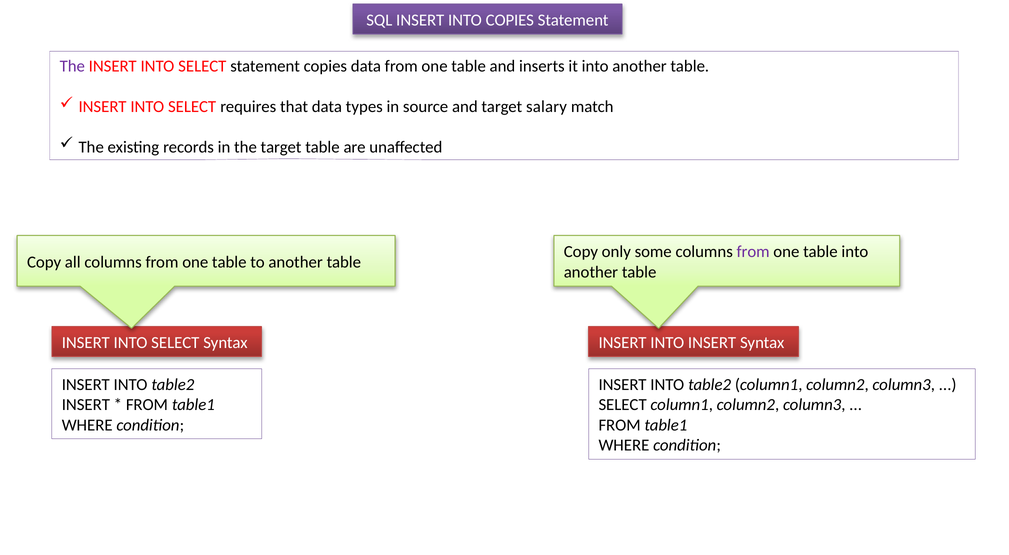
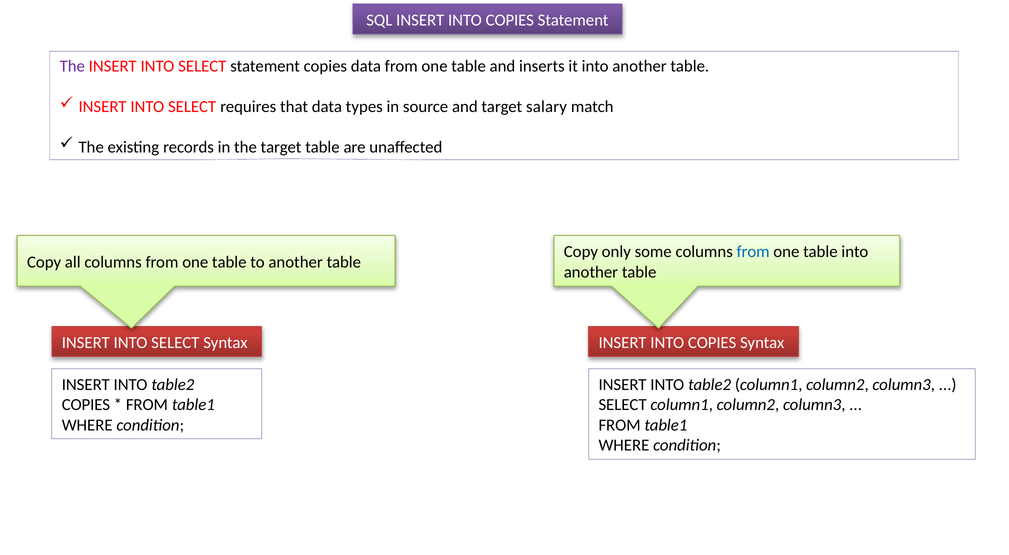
from at (753, 252) colour: purple -> blue
INSERT at (712, 343): INSERT -> COPIES
INSERT at (86, 405): INSERT -> COPIES
